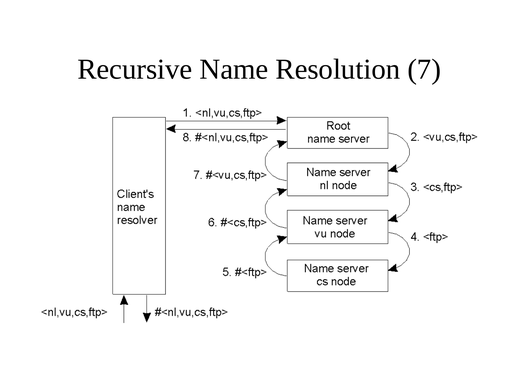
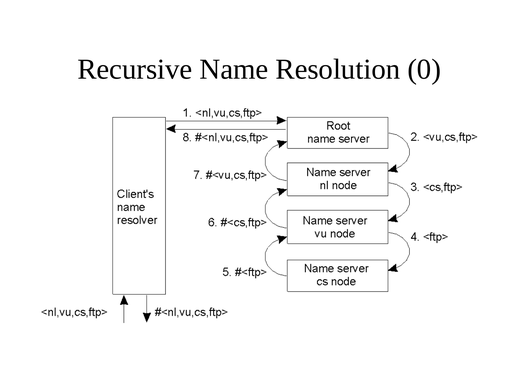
7: 7 -> 0
